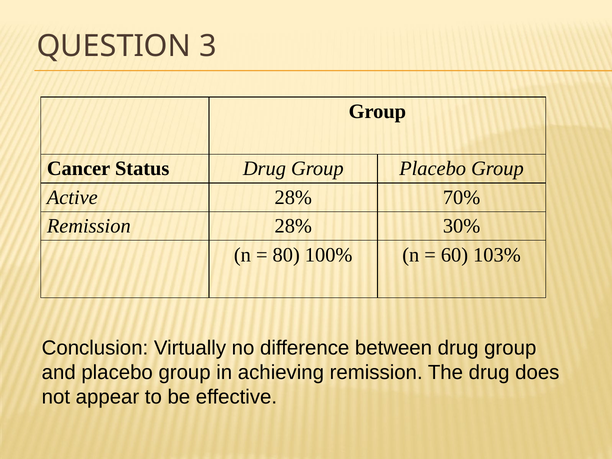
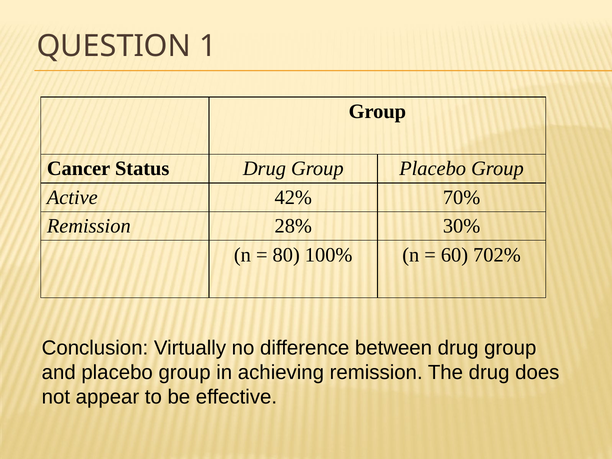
3: 3 -> 1
Active 28%: 28% -> 42%
103%: 103% -> 702%
